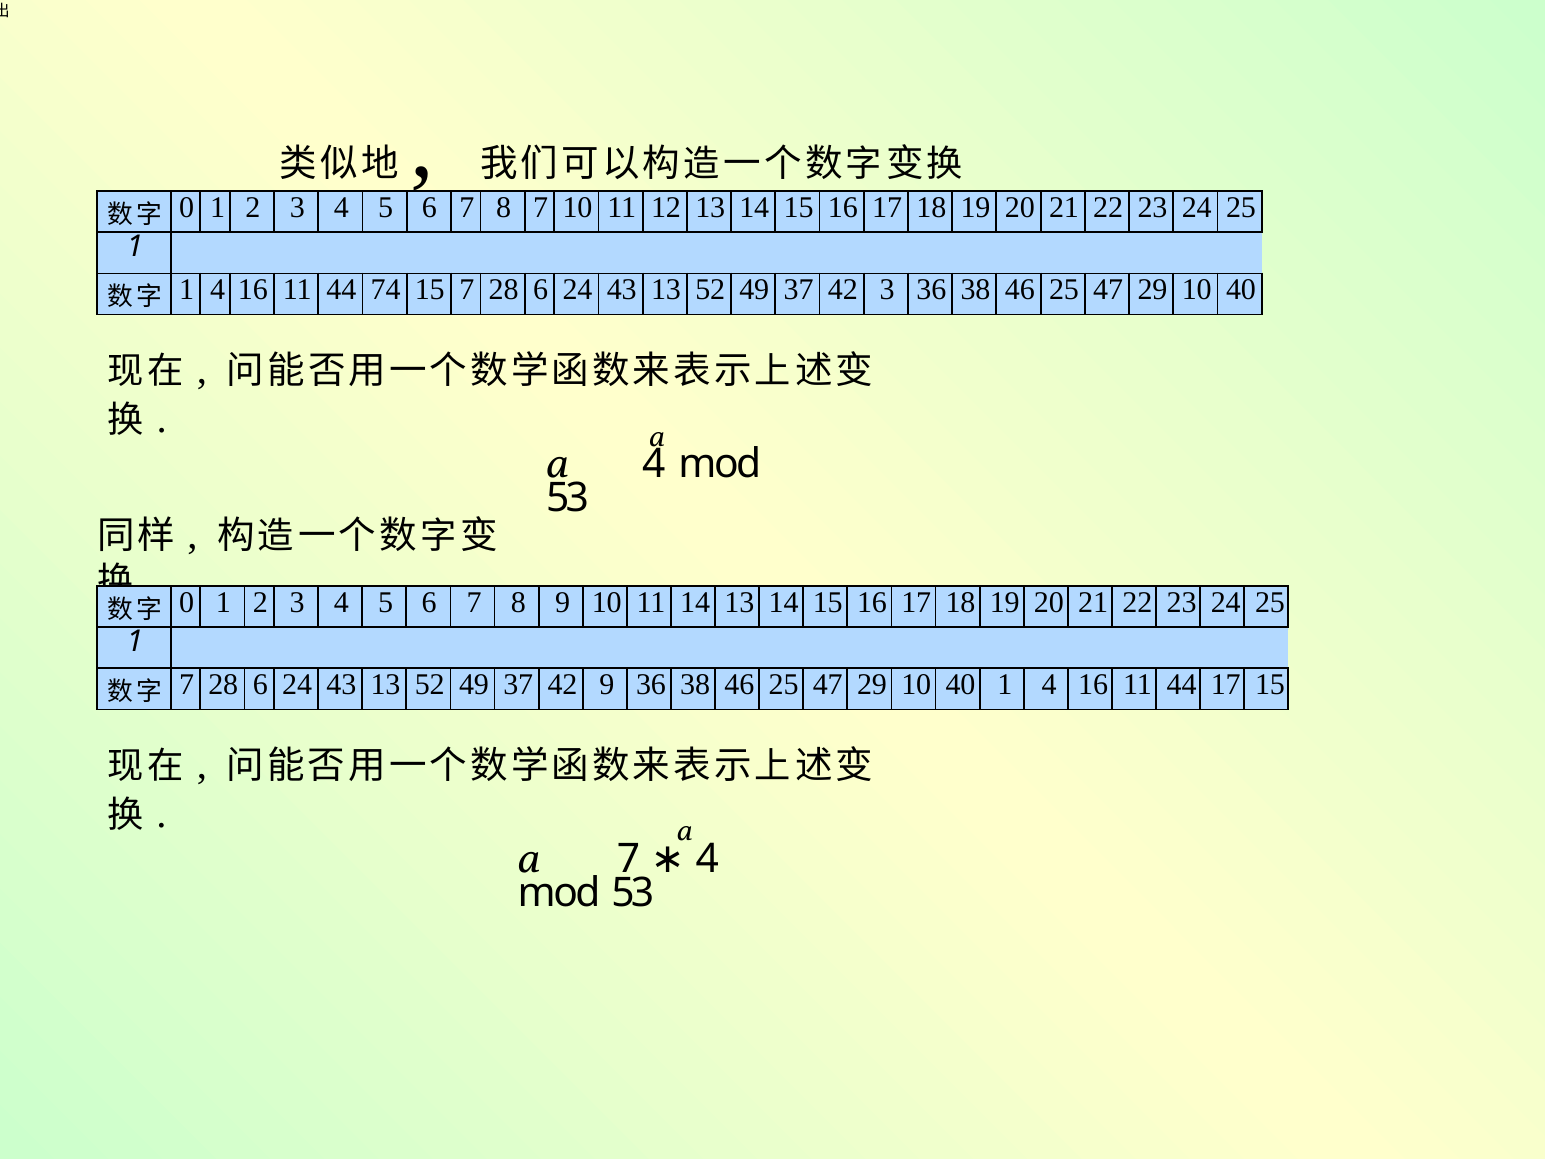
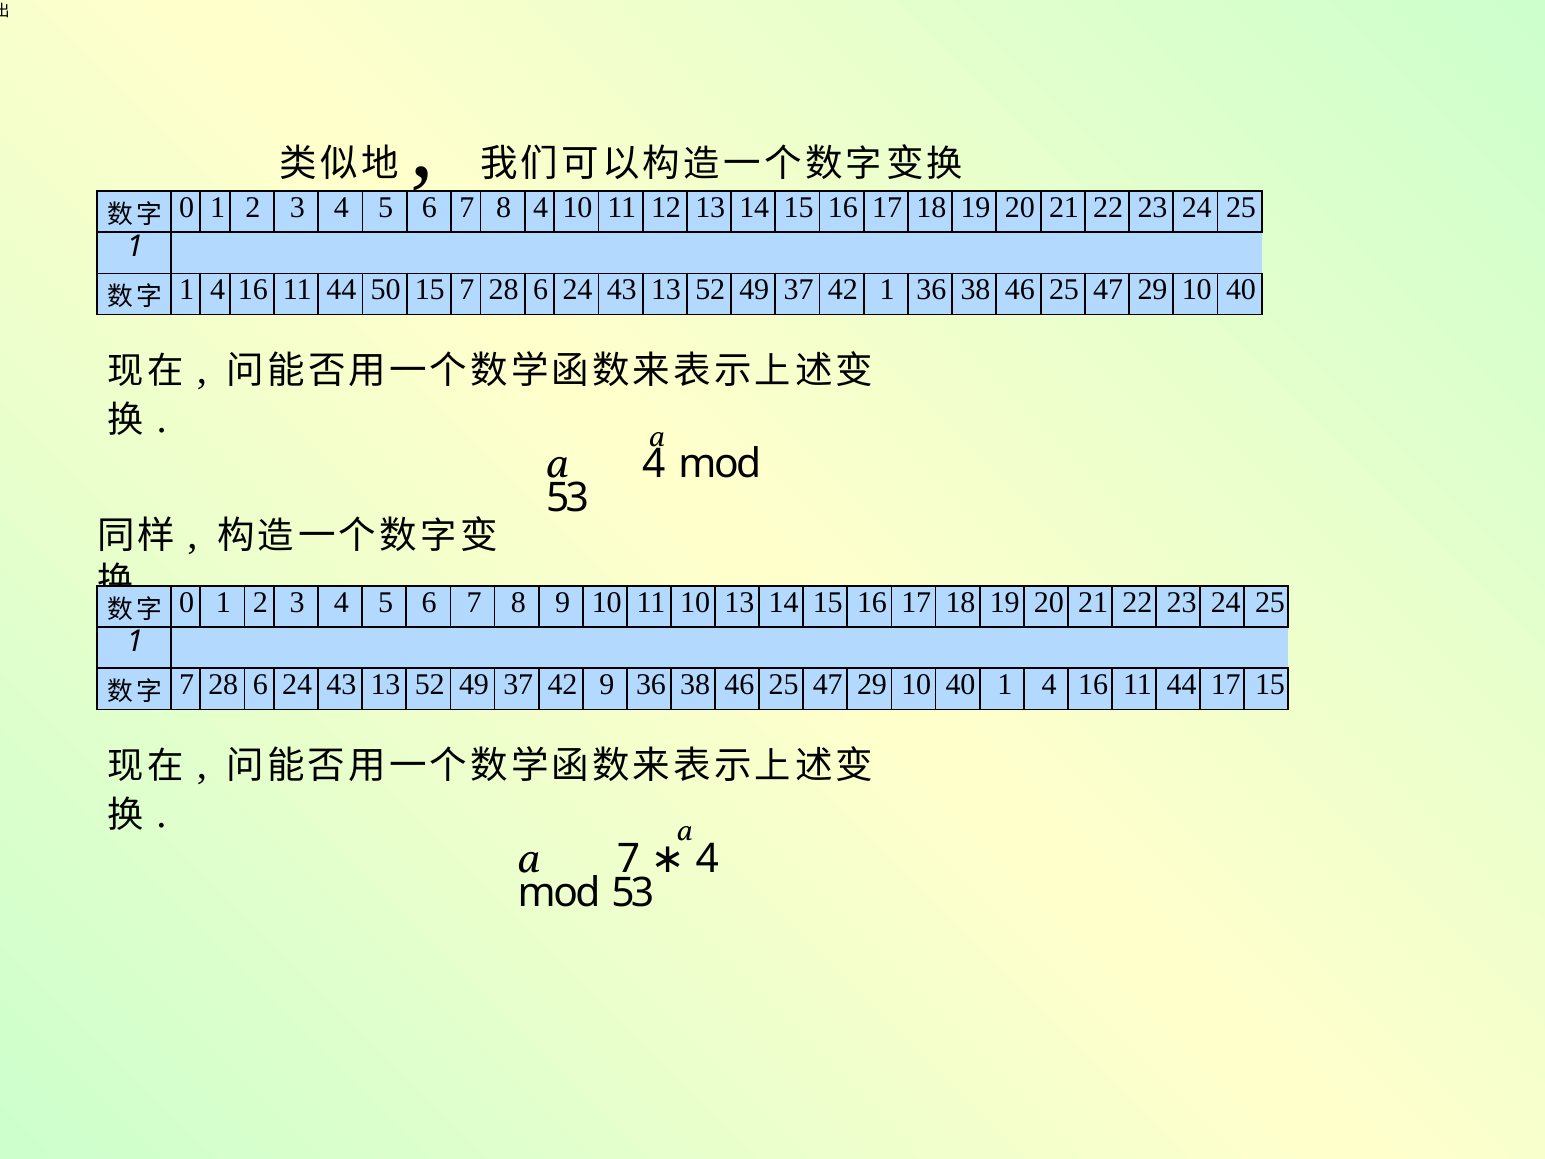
8 7: 7 -> 4
74: 74 -> 50
42 3: 3 -> 1
11 14: 14 -> 10
